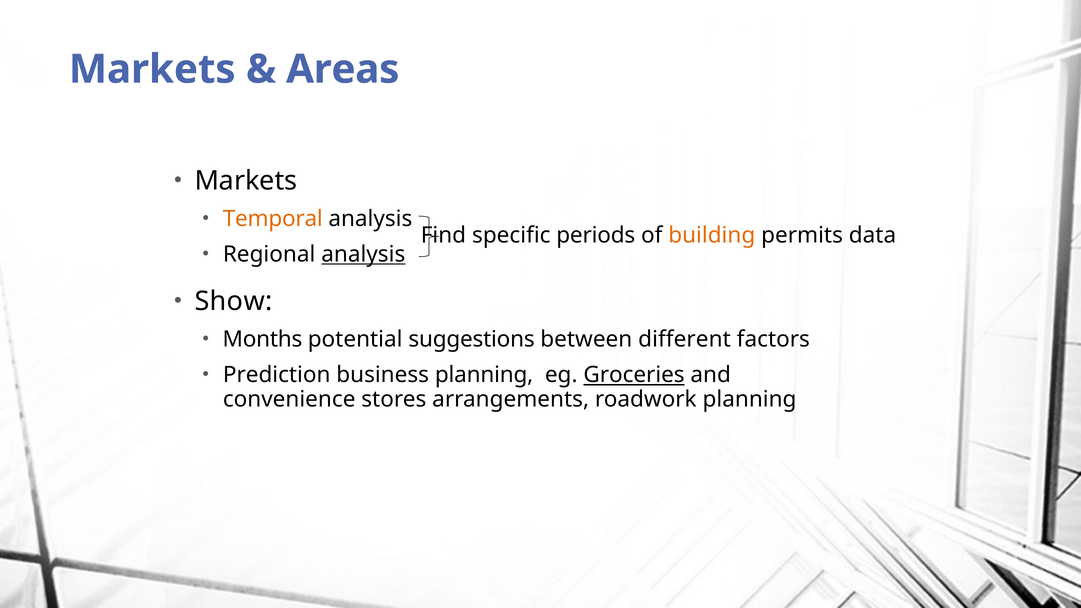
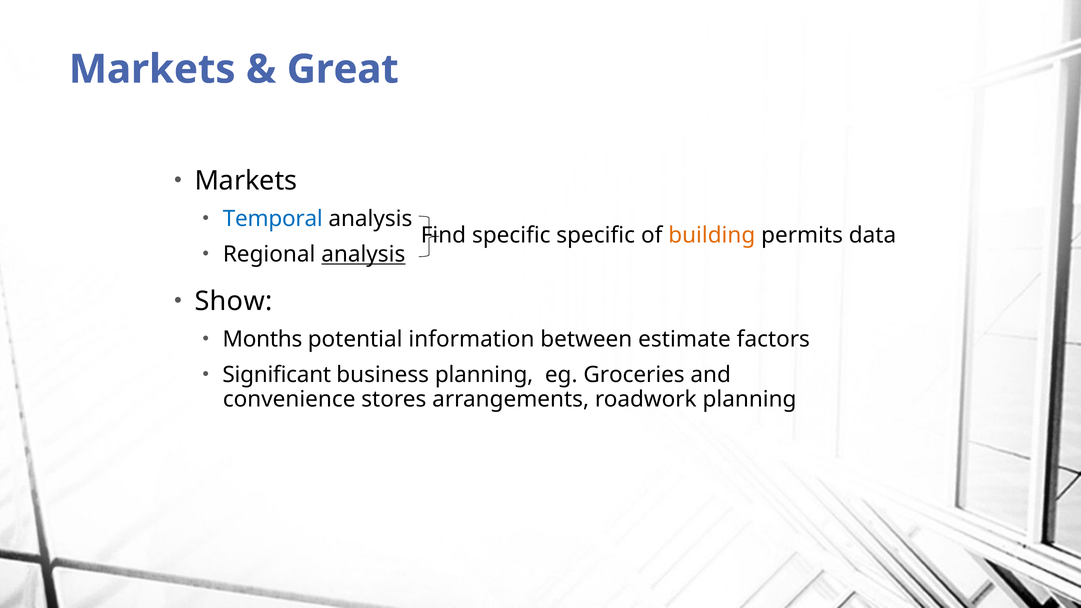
Areas: Areas -> Great
Temporal colour: orange -> blue
specific periods: periods -> specific
suggestions: suggestions -> information
different: different -> estimate
Prediction: Prediction -> Significant
Groceries underline: present -> none
